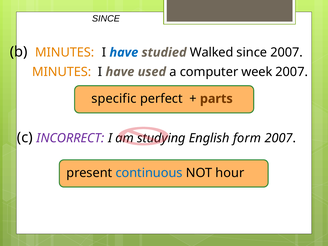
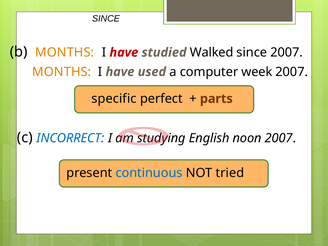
b MINUTES: MINUTES -> MONTHS
have at (124, 52) colour: blue -> red
MINUTES at (62, 72): MINUTES -> MONTHS
INCORRECT colour: purple -> blue
form: form -> noon
hour: hour -> tried
